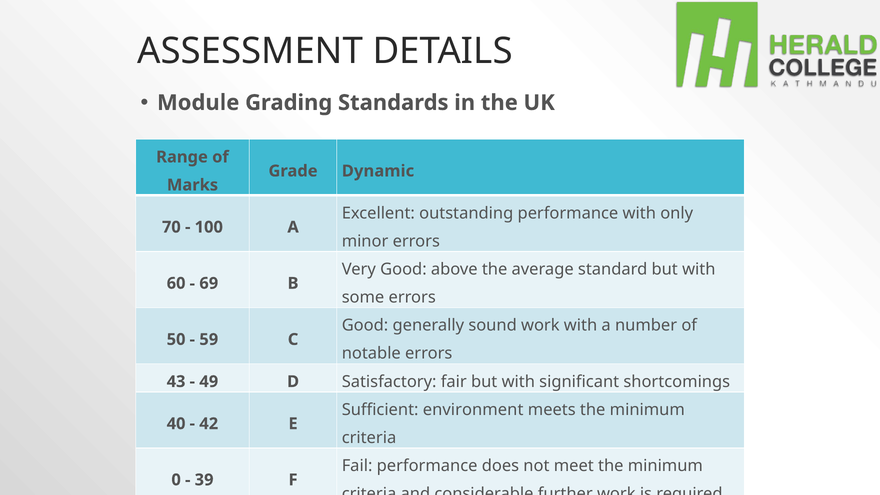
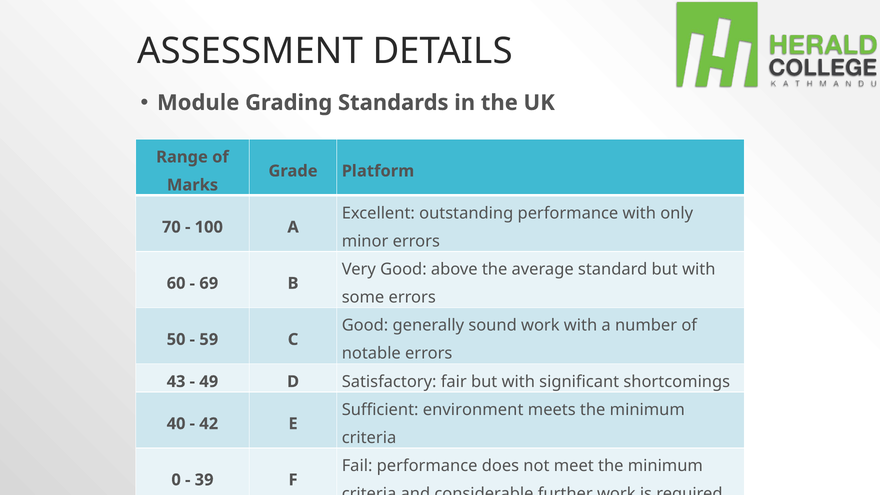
Dynamic: Dynamic -> Platform
